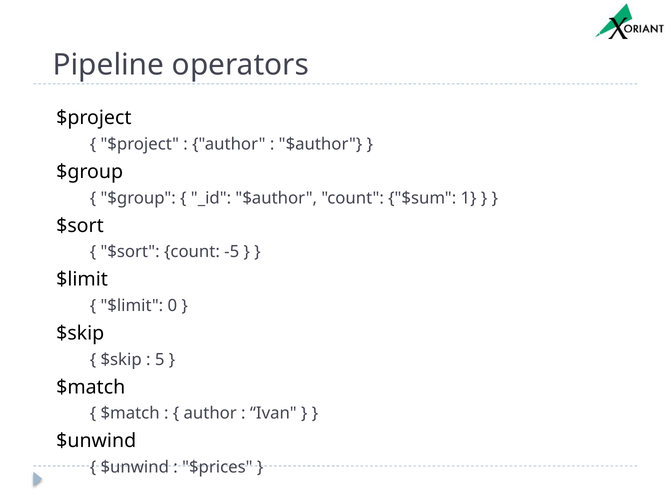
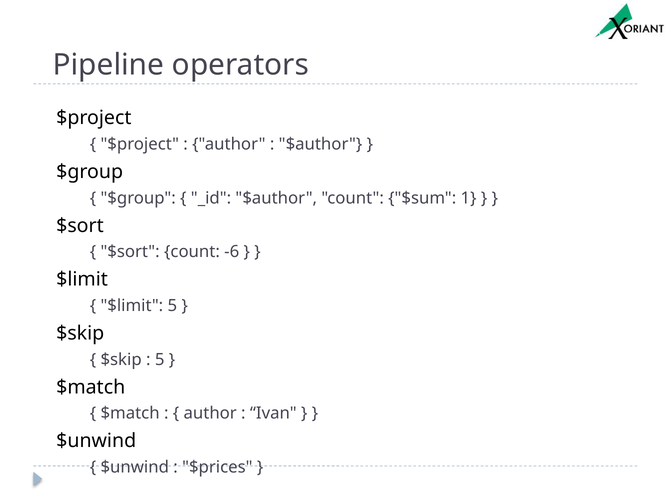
-5: -5 -> -6
$limit 0: 0 -> 5
